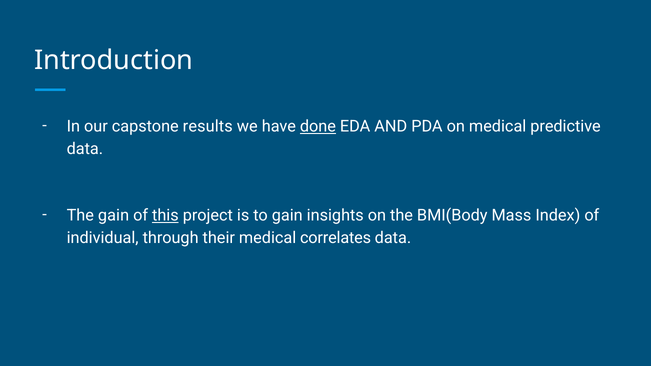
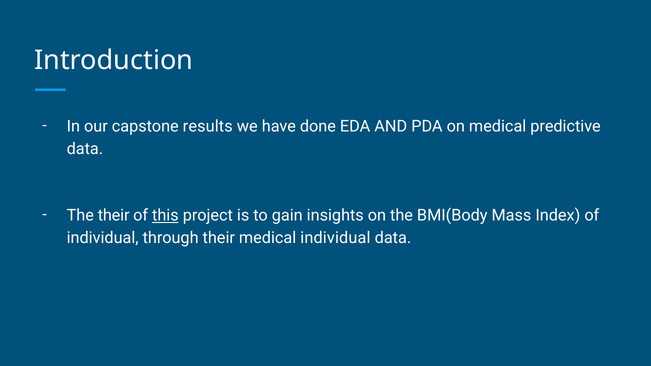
done underline: present -> none
The gain: gain -> their
medical correlates: correlates -> individual
